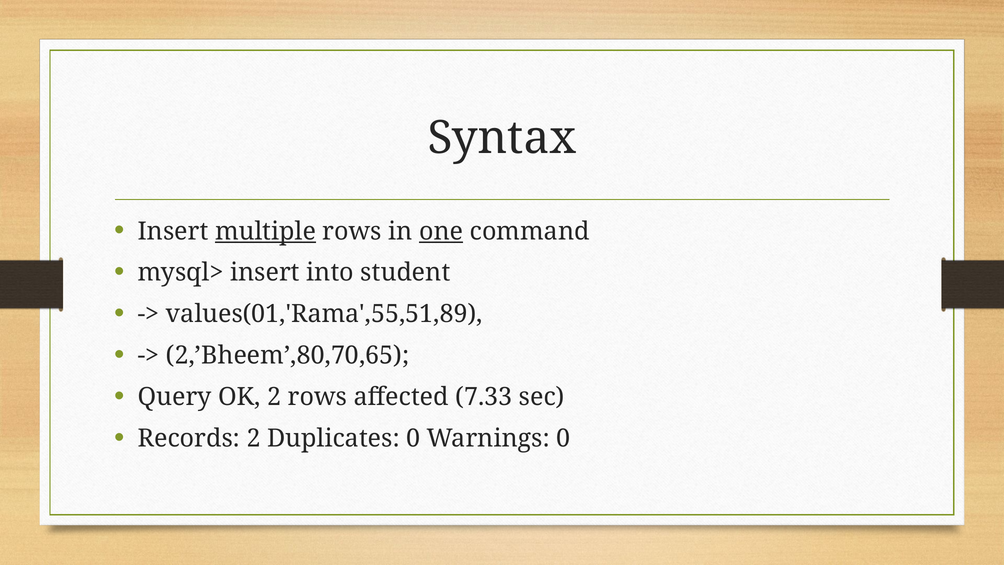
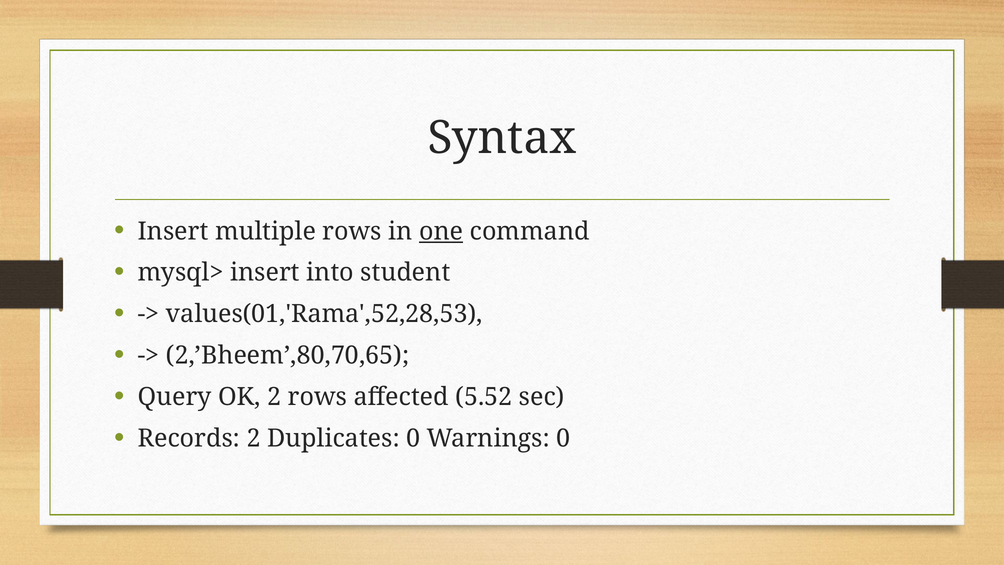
multiple underline: present -> none
values(01,'Rama',55,51,89: values(01,'Rama',55,51,89 -> values(01,'Rama',52,28,53
7.33: 7.33 -> 5.52
